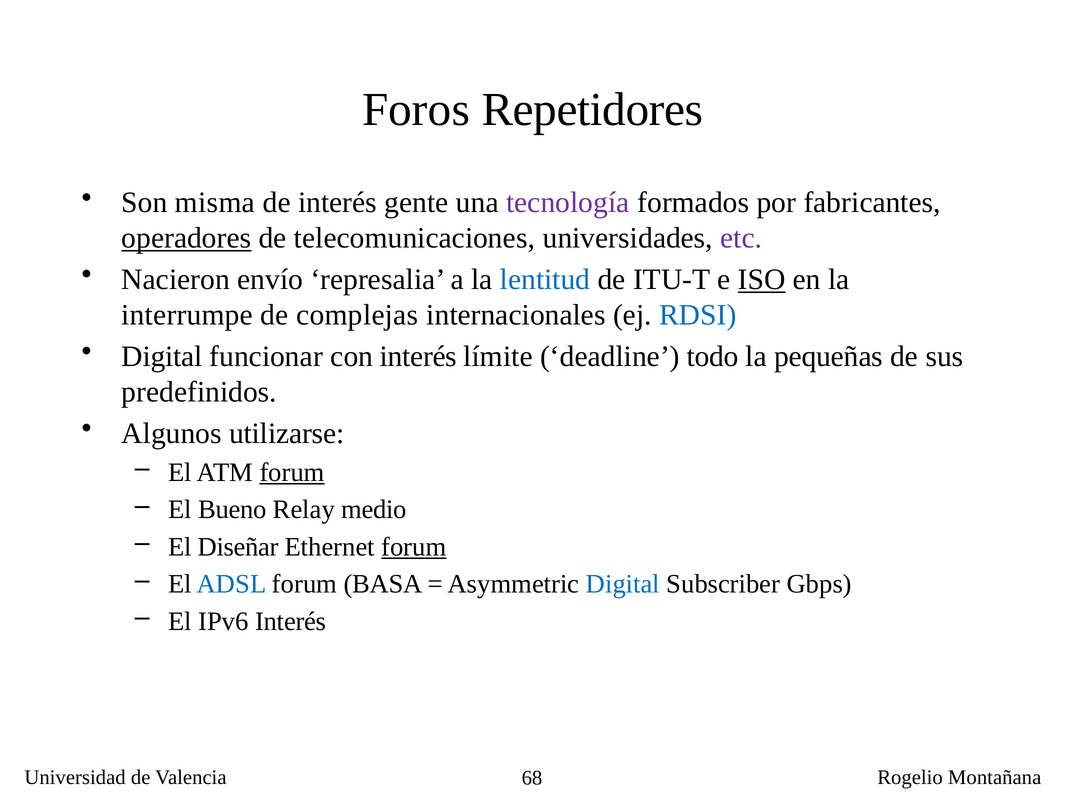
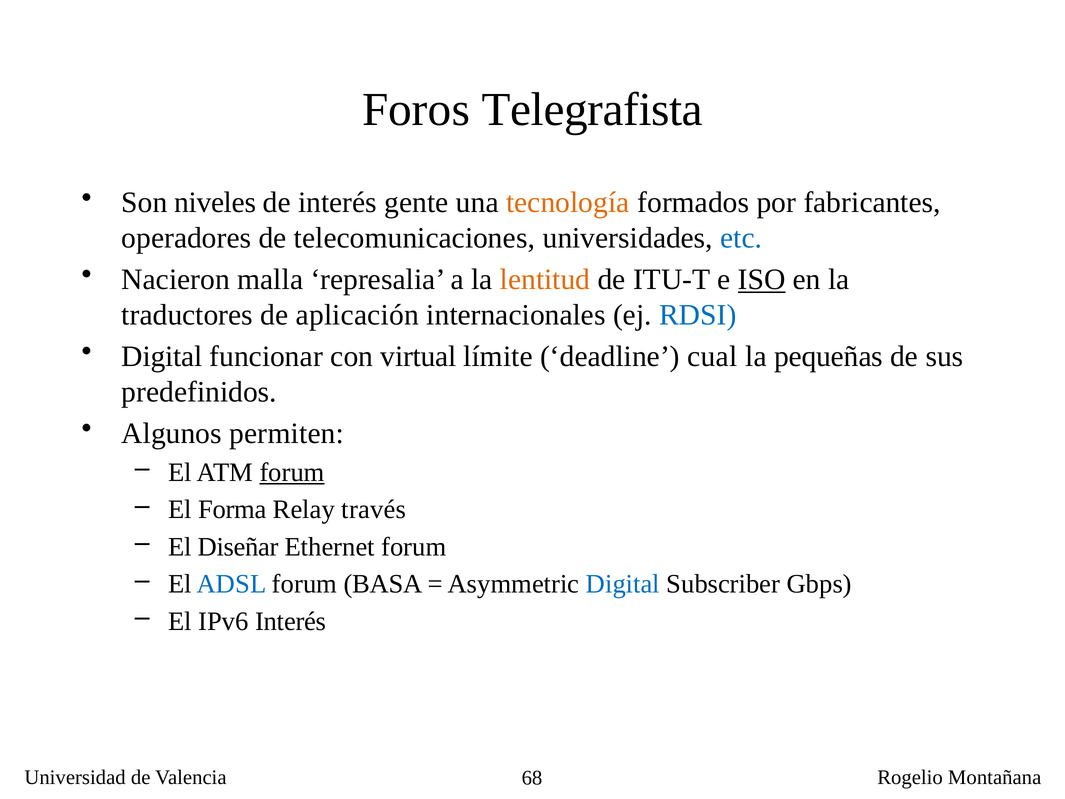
Repetidores: Repetidores -> Telegrafista
misma: misma -> niveles
tecnología colour: purple -> orange
operadores underline: present -> none
etc colour: purple -> blue
envío: envío -> malla
lentitud colour: blue -> orange
interrumpe: interrumpe -> traductores
complejas: complejas -> aplicación
con interés: interés -> virtual
todo: todo -> cual
utilizarse: utilizarse -> permiten
Bueno: Bueno -> Forma
medio: medio -> través
forum at (414, 547) underline: present -> none
